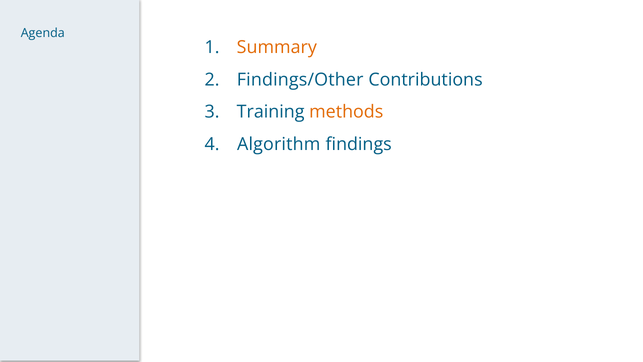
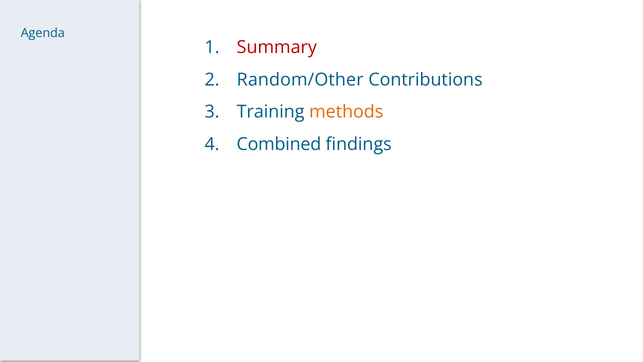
Summary colour: orange -> red
Findings/Other: Findings/Other -> Random/Other
Algorithm: Algorithm -> Combined
